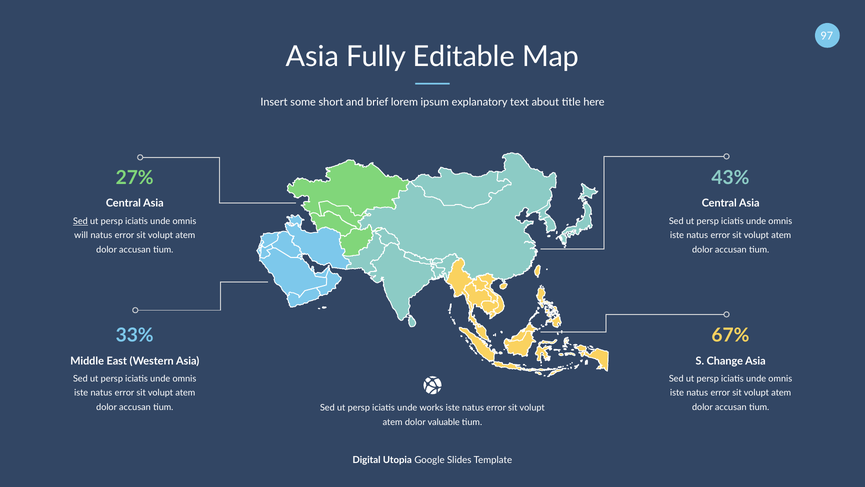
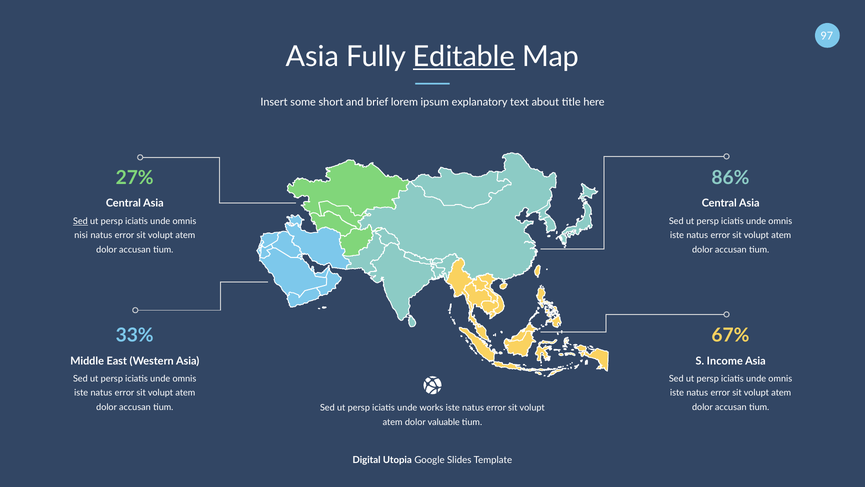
Editable underline: none -> present
43%: 43% -> 86%
will: will -> nisi
Change: Change -> Income
